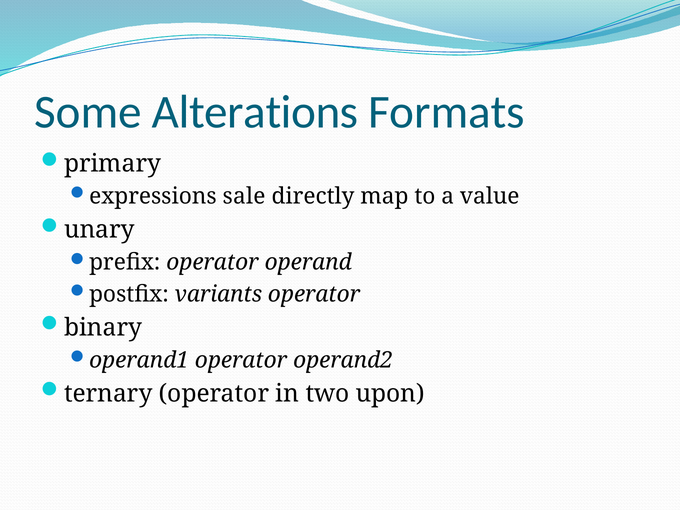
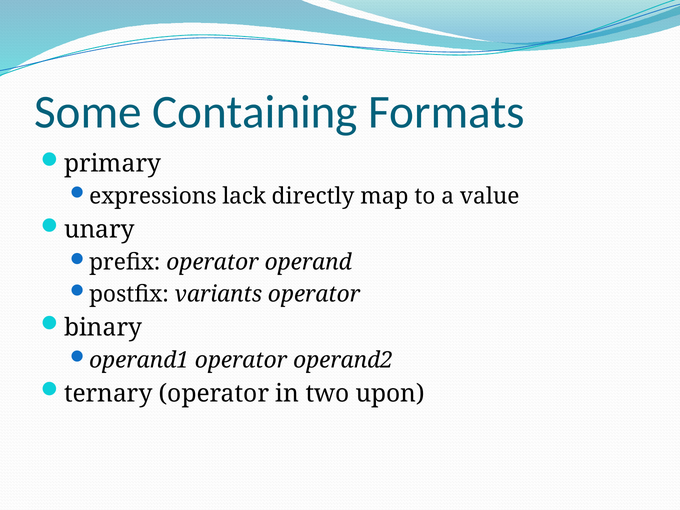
Alterations: Alterations -> Containing
sale: sale -> lack
